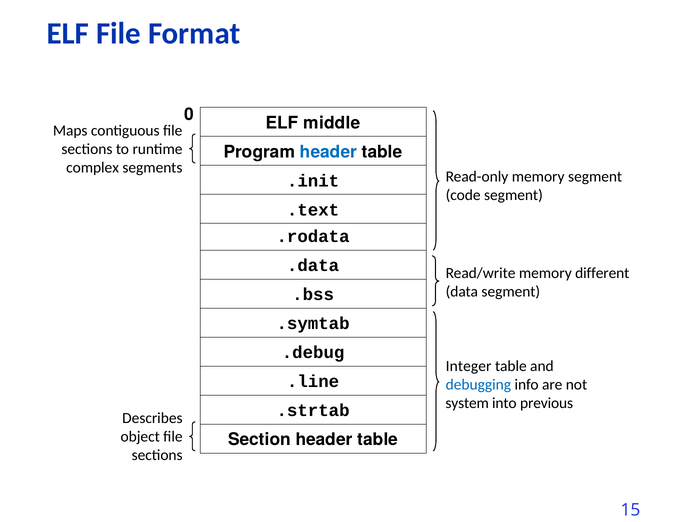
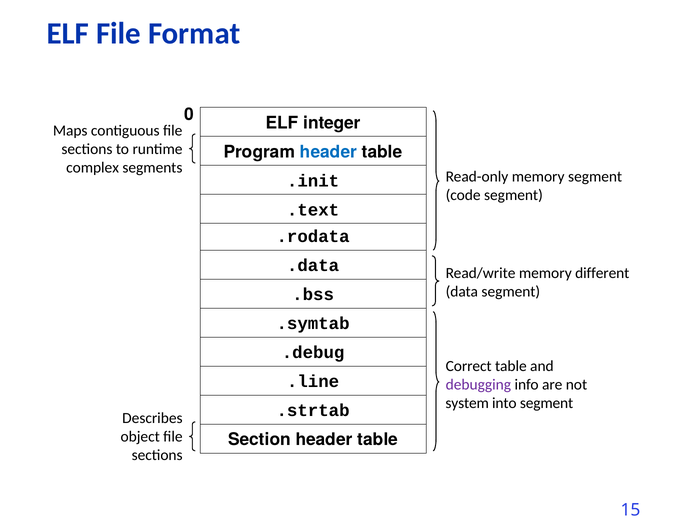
middle: middle -> integer
Integer: Integer -> Correct
debugging colour: blue -> purple
into previous: previous -> segment
